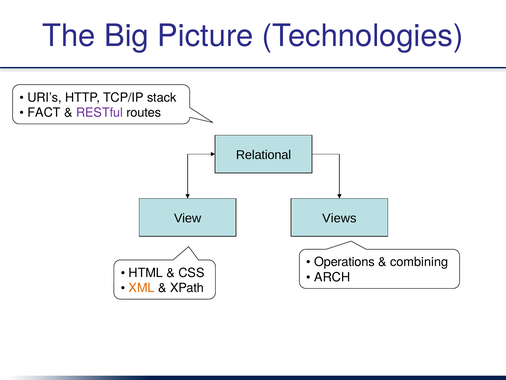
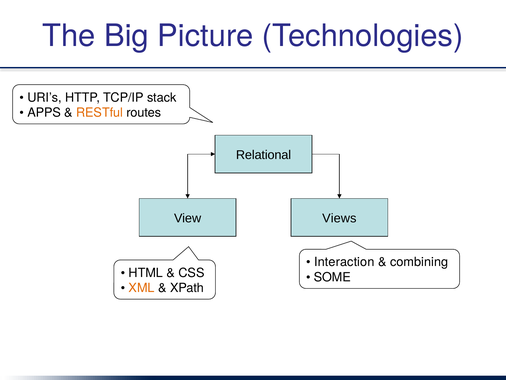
FACT: FACT -> APPS
RESTful colour: purple -> orange
Operations: Operations -> Interaction
ARCH: ARCH -> SOME
